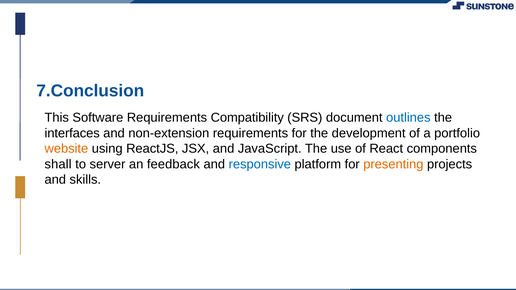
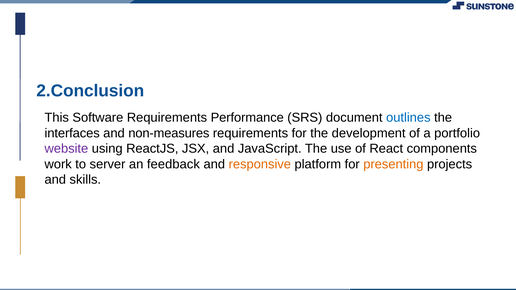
7.Conclusion: 7.Conclusion -> 2.Conclusion
Compatibility: Compatibility -> Performance
non-extension: non-extension -> non-measures
website colour: orange -> purple
shall: shall -> work
responsive colour: blue -> orange
